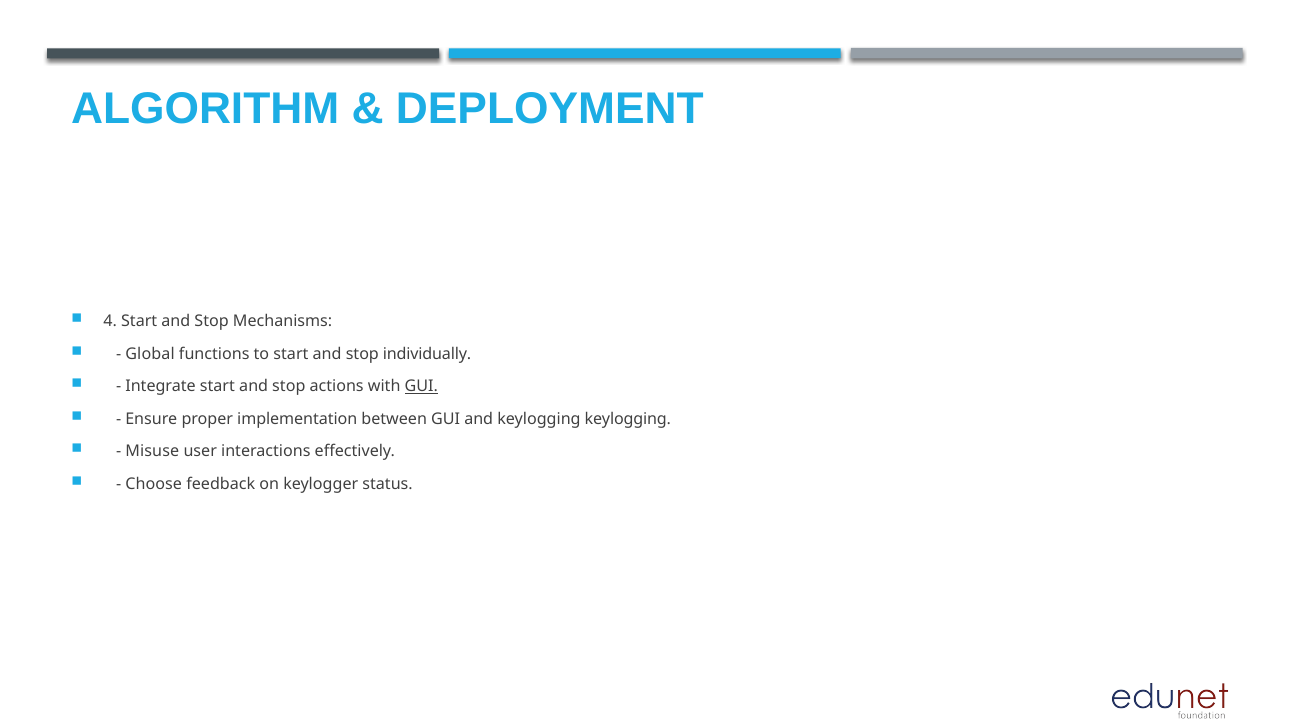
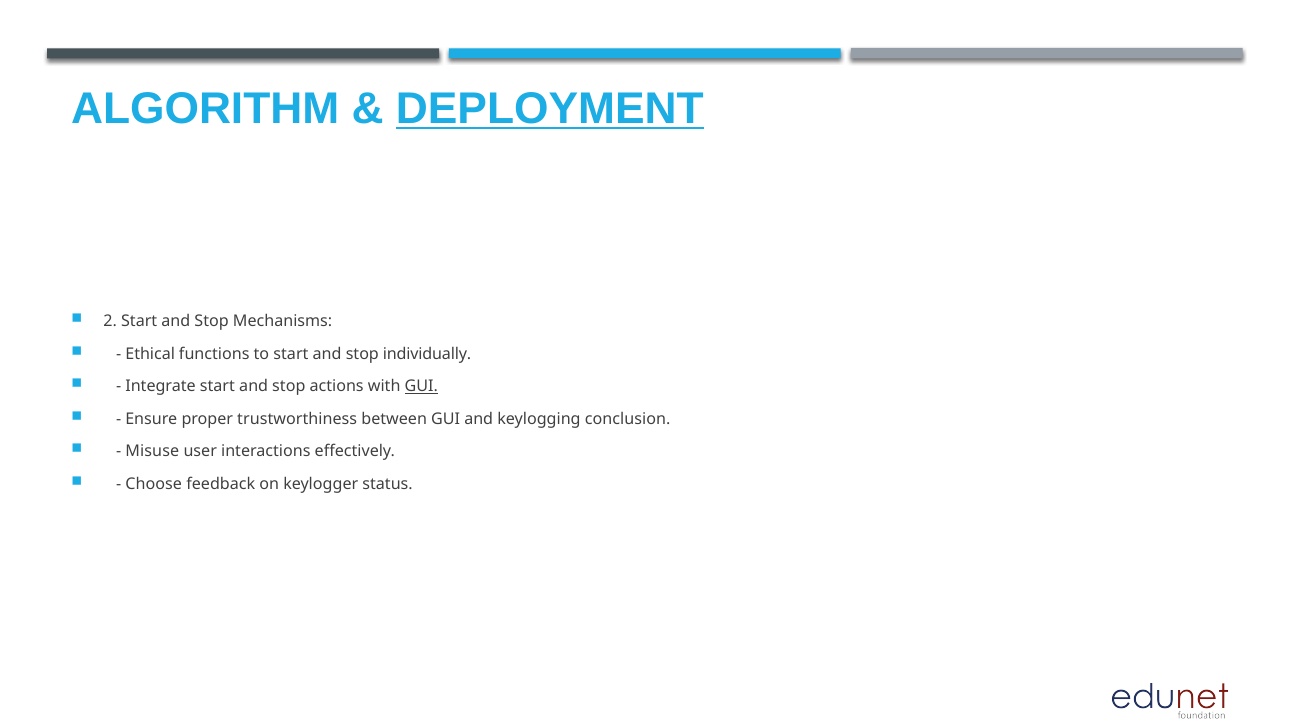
DEPLOYMENT underline: none -> present
4: 4 -> 2
Global: Global -> Ethical
implementation: implementation -> trustworthiness
keylogging keylogging: keylogging -> conclusion
